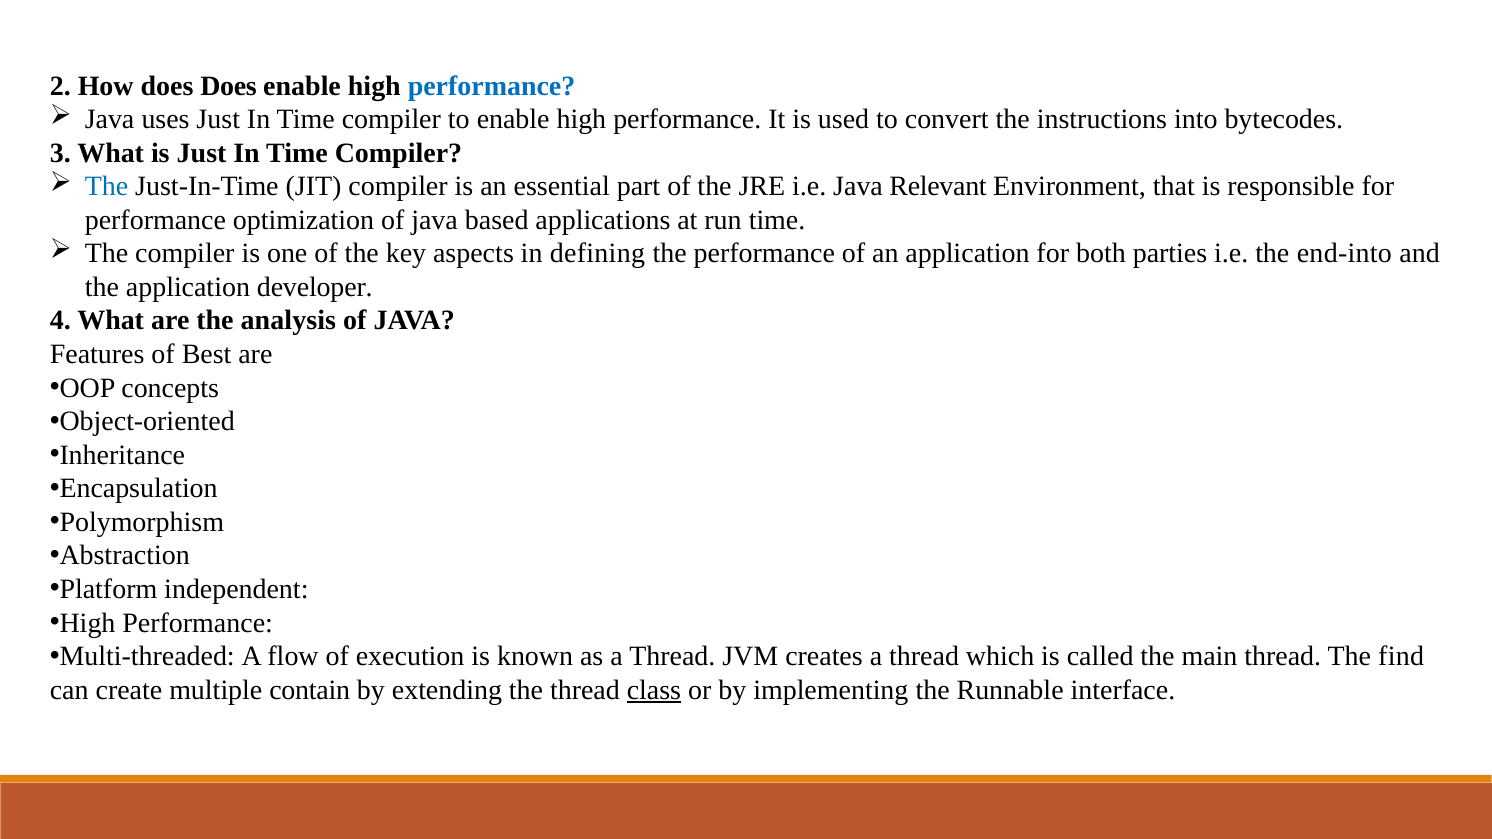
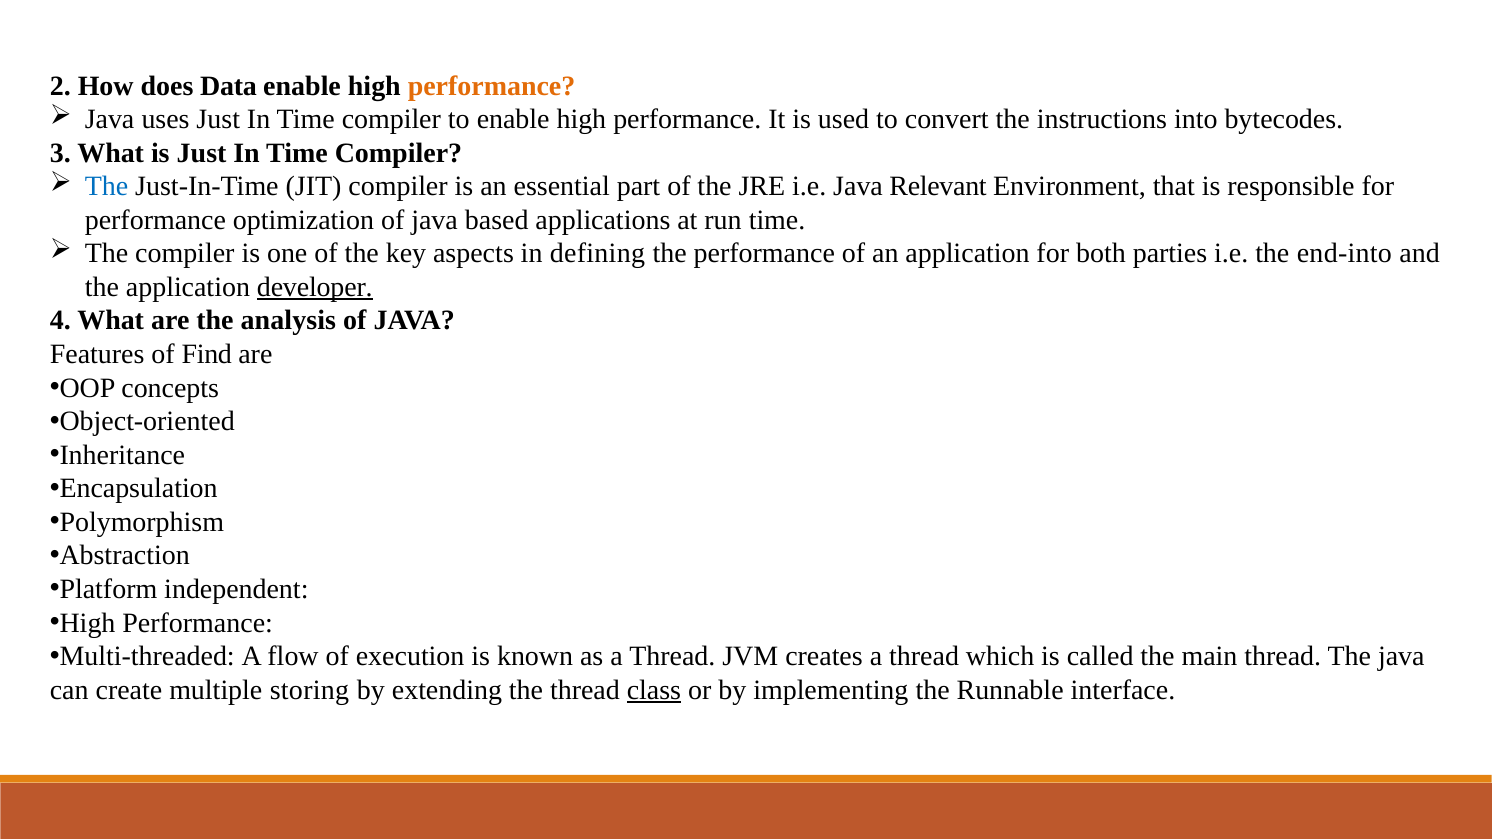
does Does: Does -> Data
performance at (492, 86) colour: blue -> orange
developer underline: none -> present
Best: Best -> Find
The find: find -> java
contain: contain -> storing
